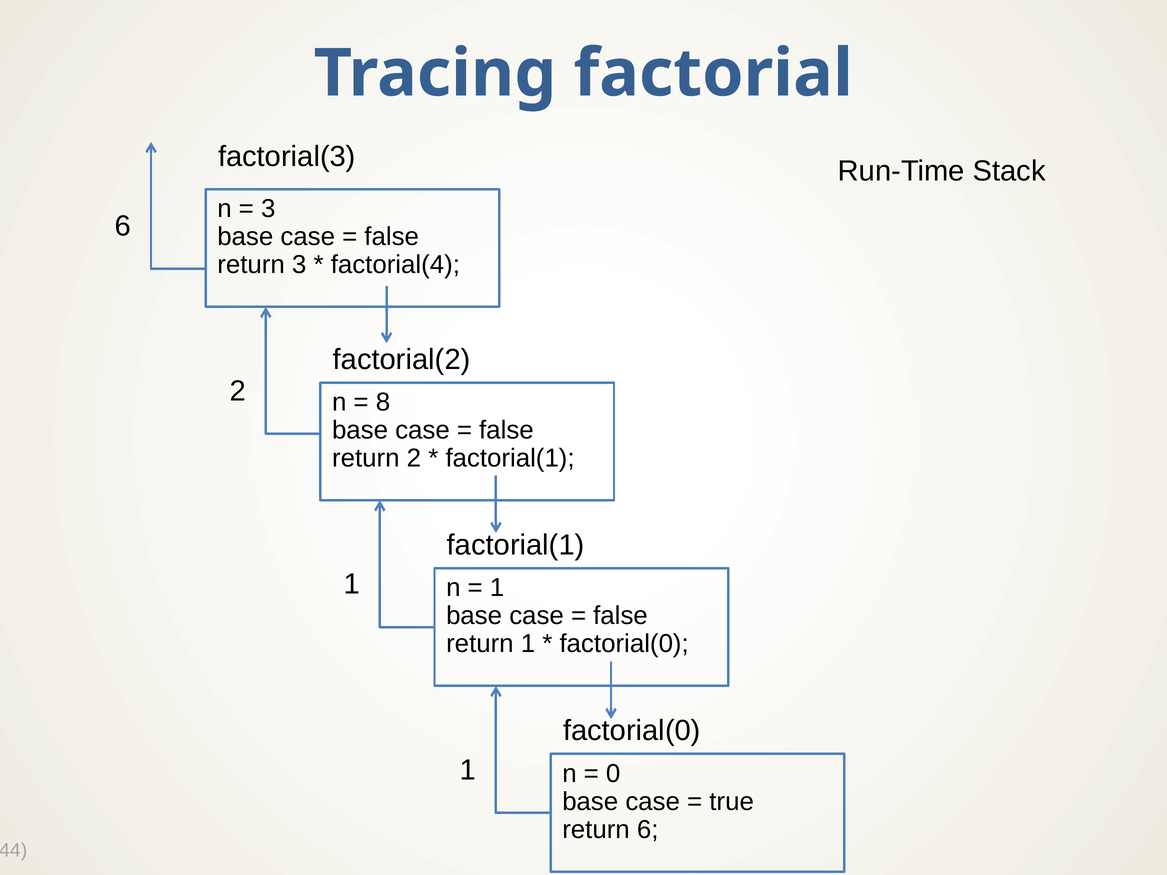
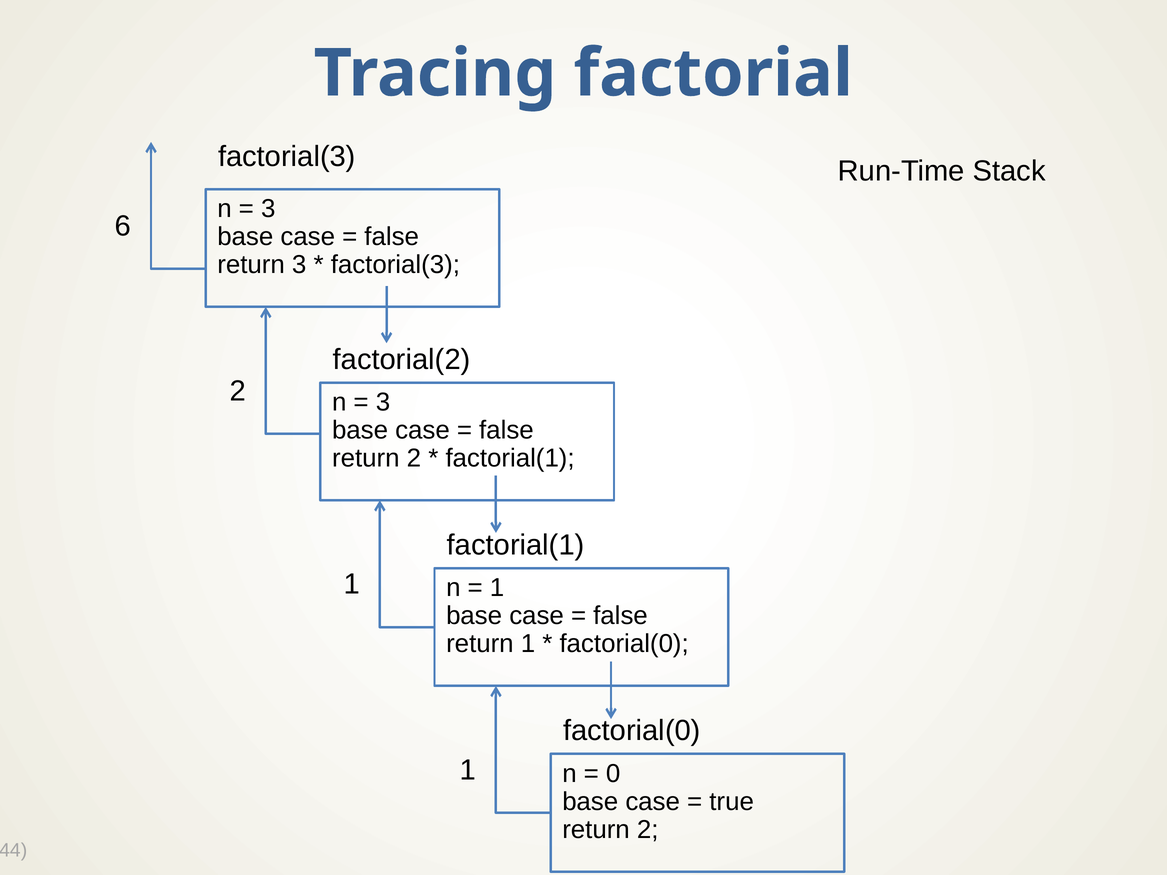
factorial(4 at (395, 265): factorial(4 -> factorial(3
8 at (383, 402): 8 -> 3
6 at (648, 830): 6 -> 2
